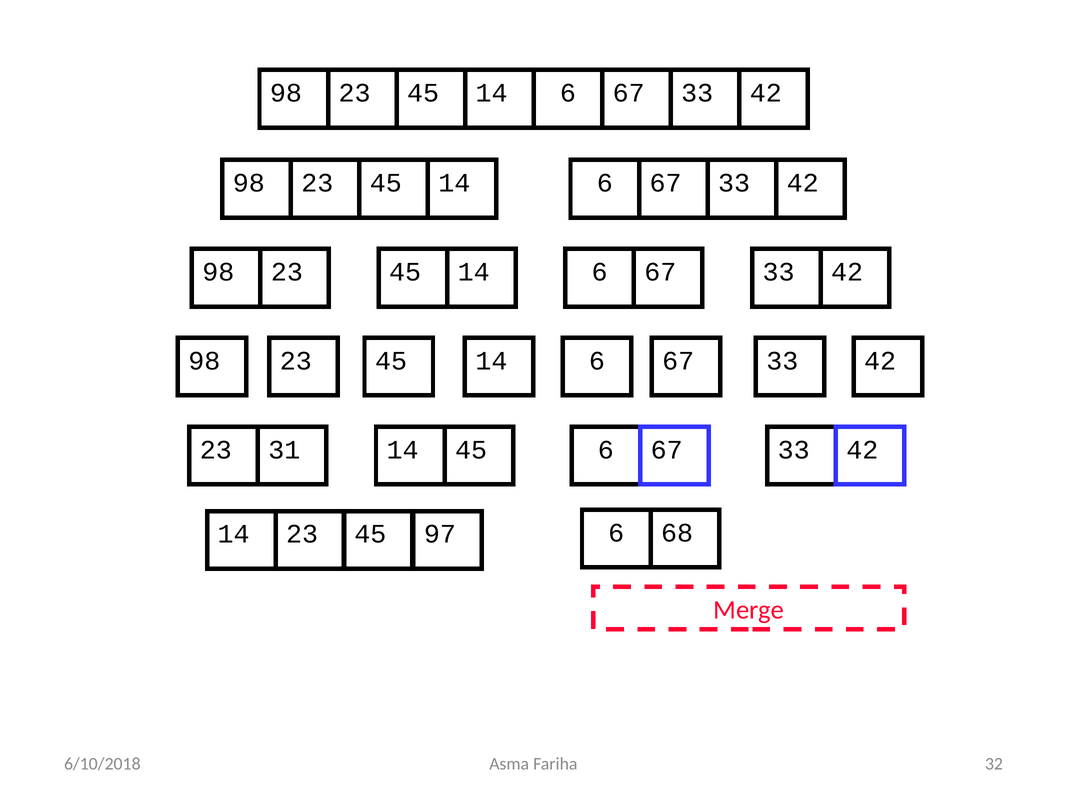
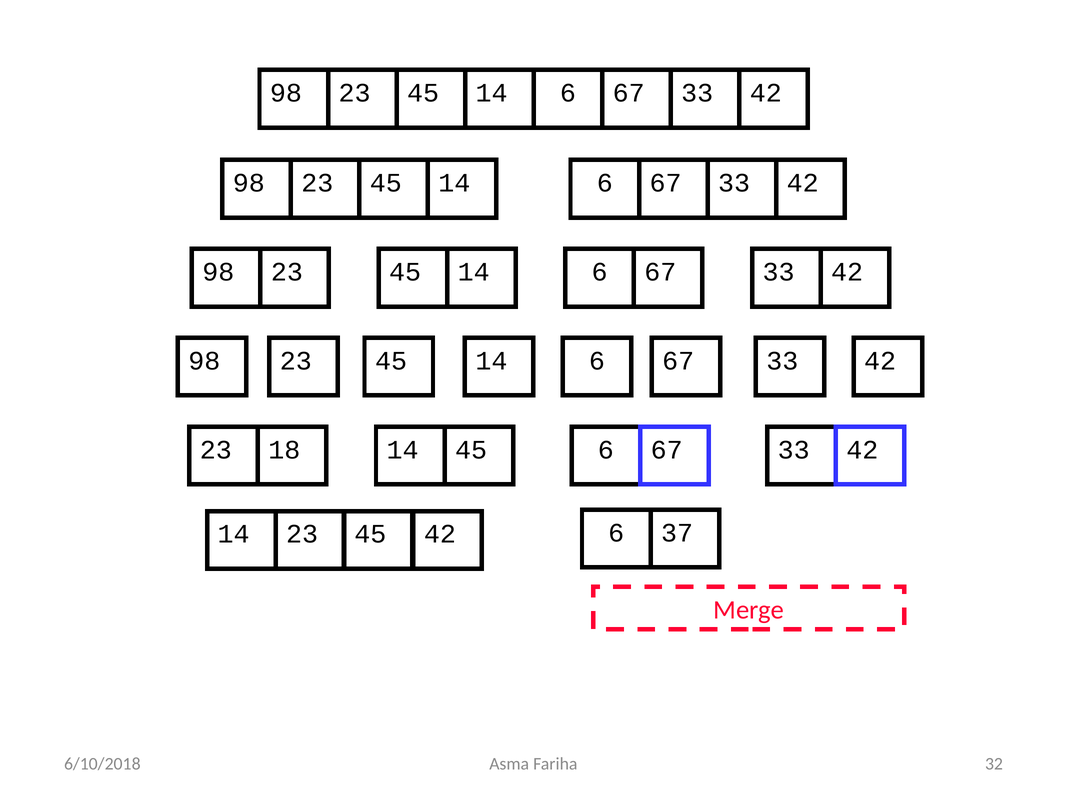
31: 31 -> 18
45 97: 97 -> 42
68: 68 -> 37
